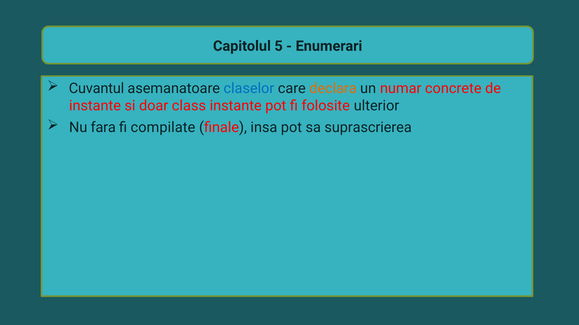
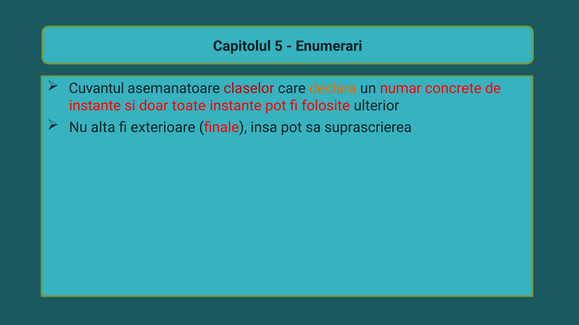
claselor colour: blue -> red
class: class -> toate
fara: fara -> alta
compilate: compilate -> exterioare
